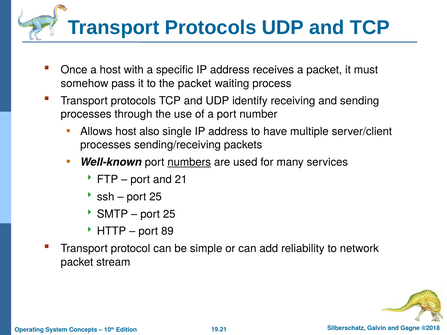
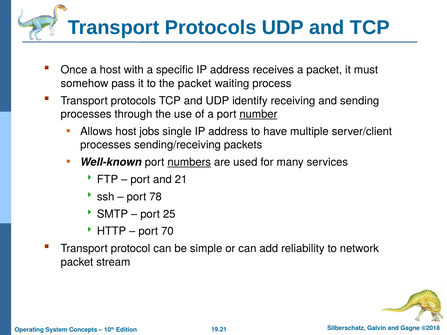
number underline: none -> present
also: also -> jobs
25 at (156, 197): 25 -> 78
89: 89 -> 70
